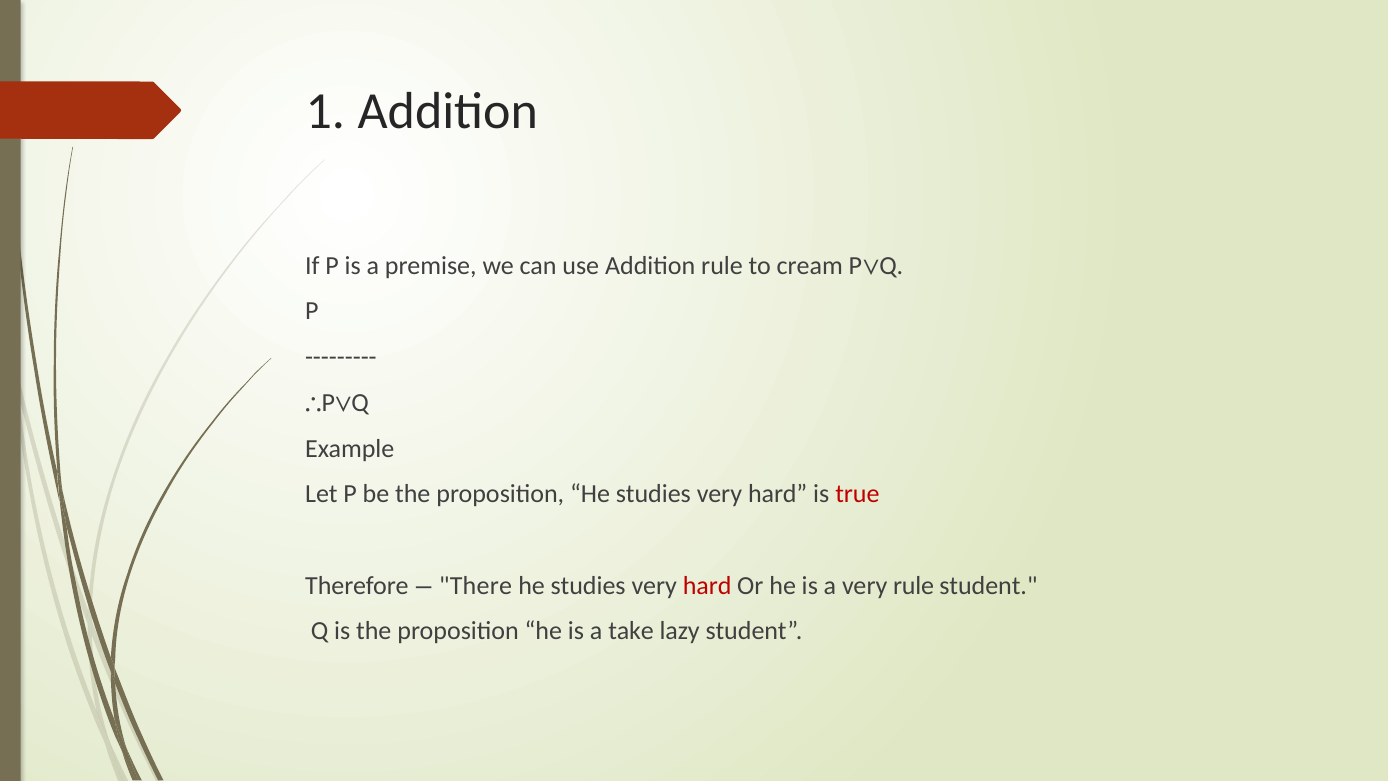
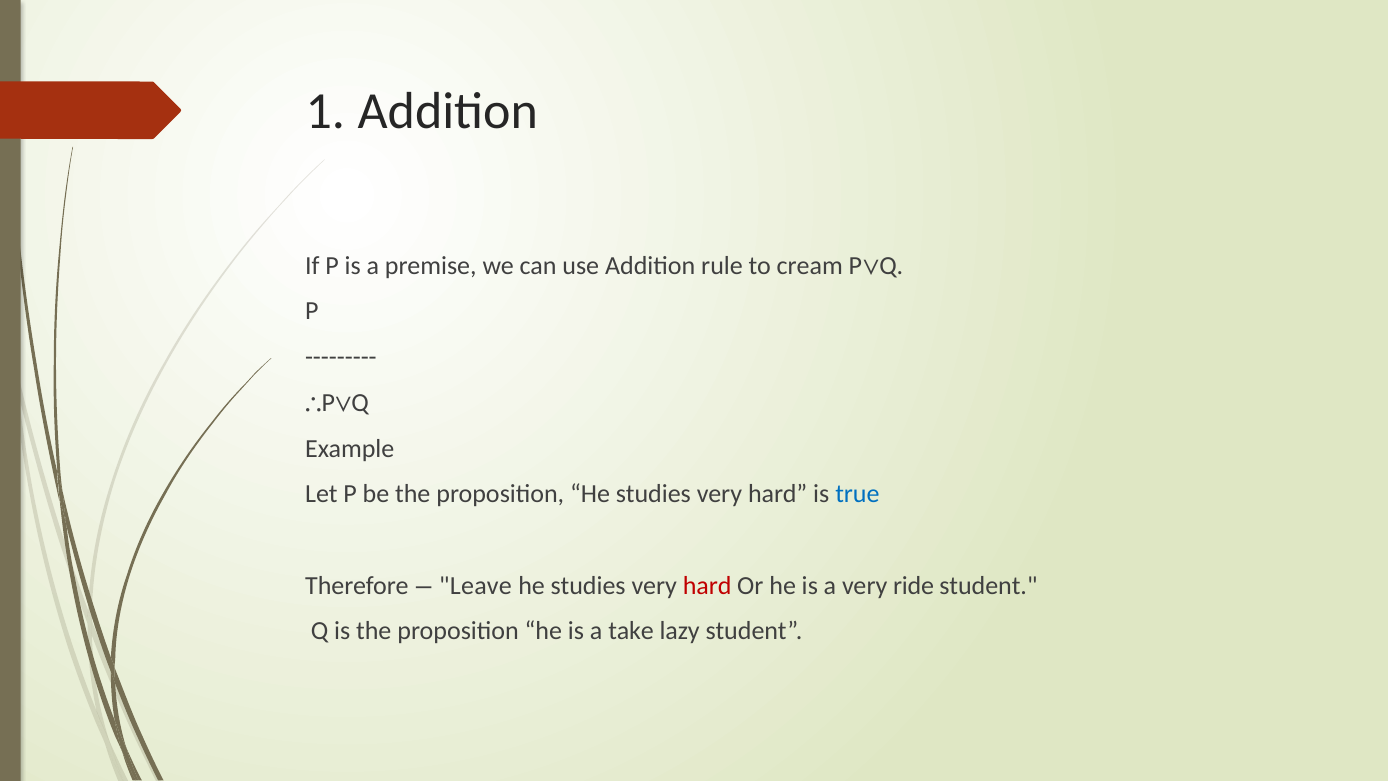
true colour: red -> blue
There: There -> Leave
very rule: rule -> ride
